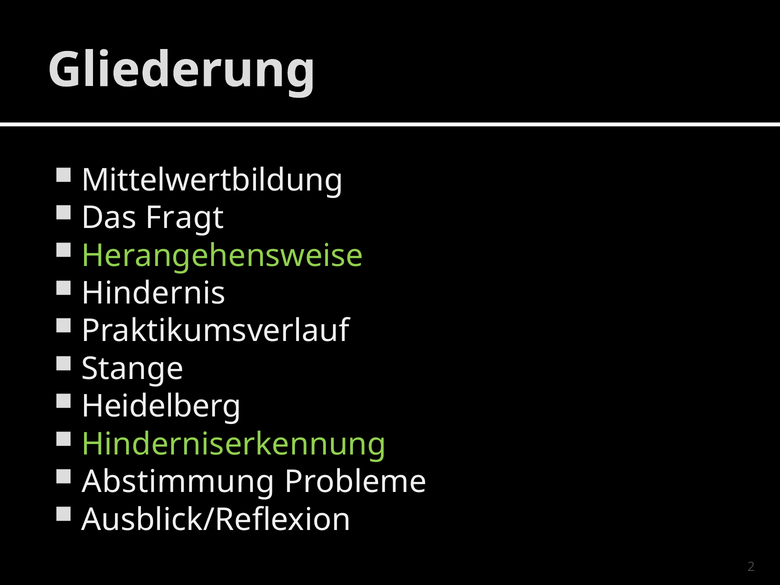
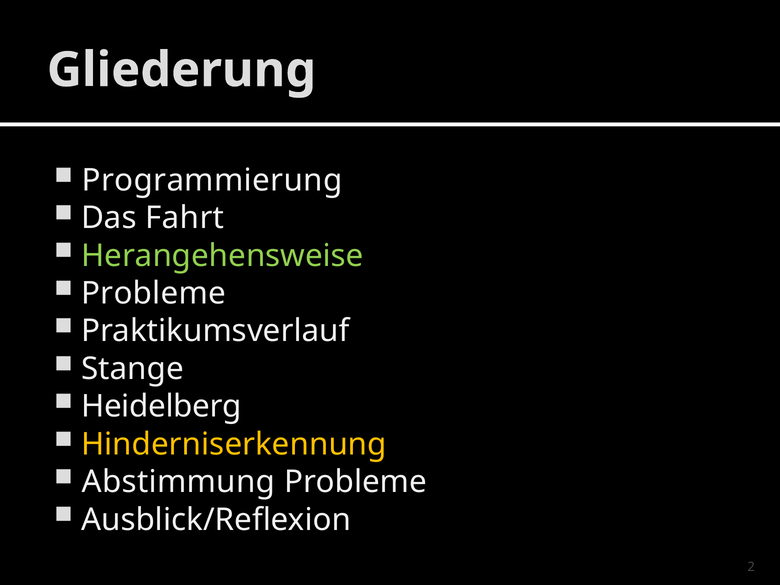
Mittelwertbildung: Mittelwertbildung -> Programmierung
Fragt: Fragt -> Fahrt
Hindernis at (154, 293): Hindernis -> Probleme
Hinderniserkennung colour: light green -> yellow
